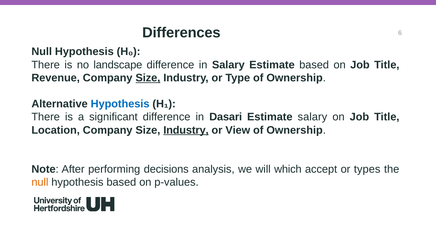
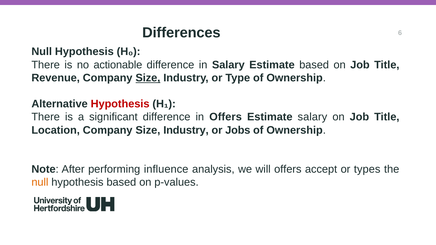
landscape: landscape -> actionable
Hypothesis at (120, 104) colour: blue -> red
in Dasari: Dasari -> Offers
Industry at (186, 130) underline: present -> none
View: View -> Jobs
decisions: decisions -> influence
will which: which -> offers
